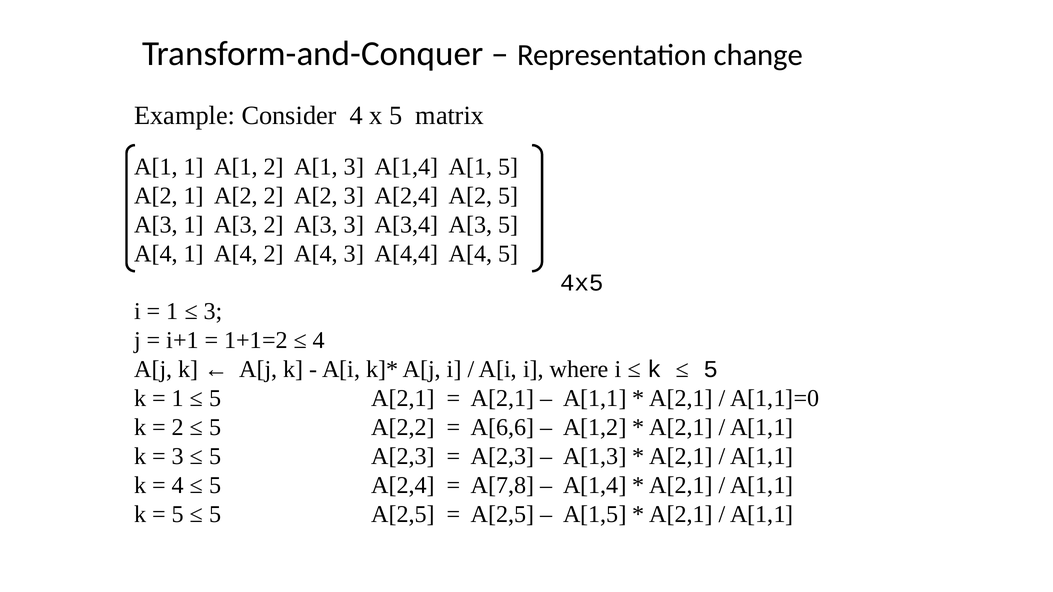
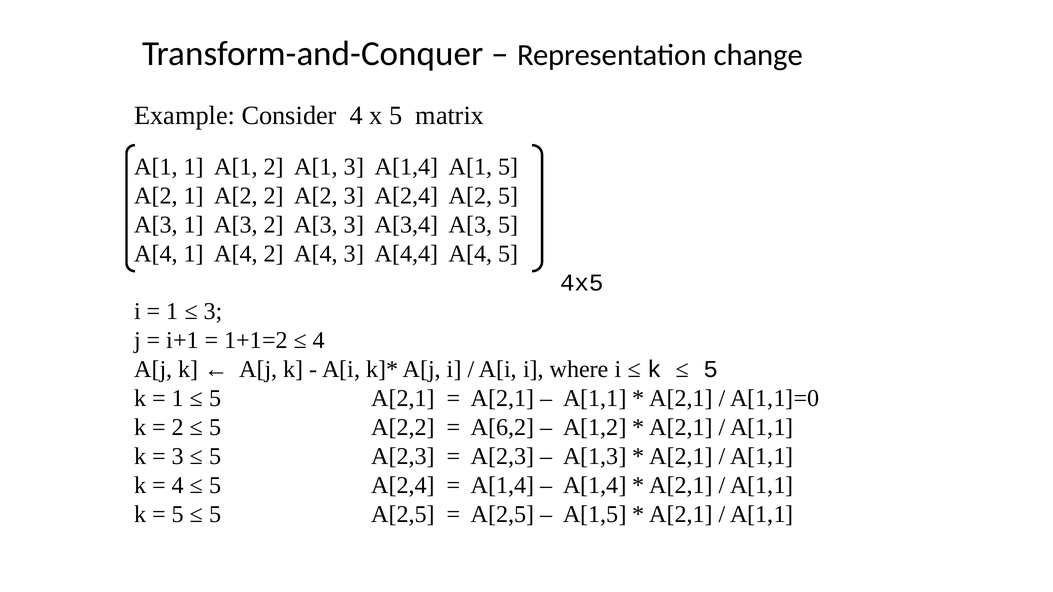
A[6,6: A[6,6 -> A[6,2
A[7,8 at (503, 485): A[7,8 -> A[1,4
